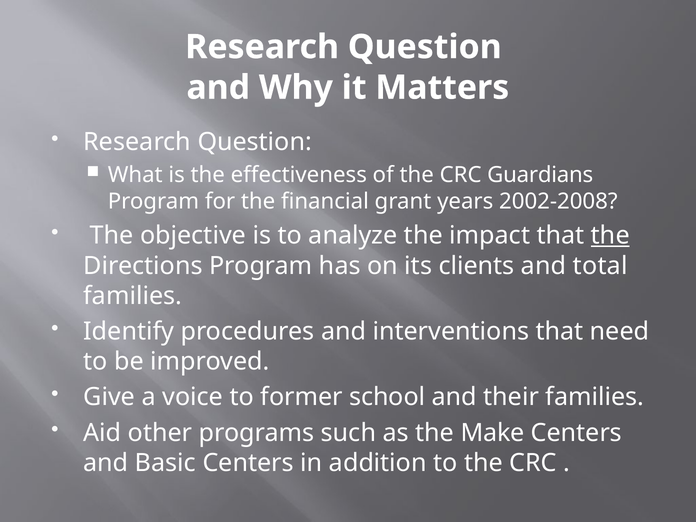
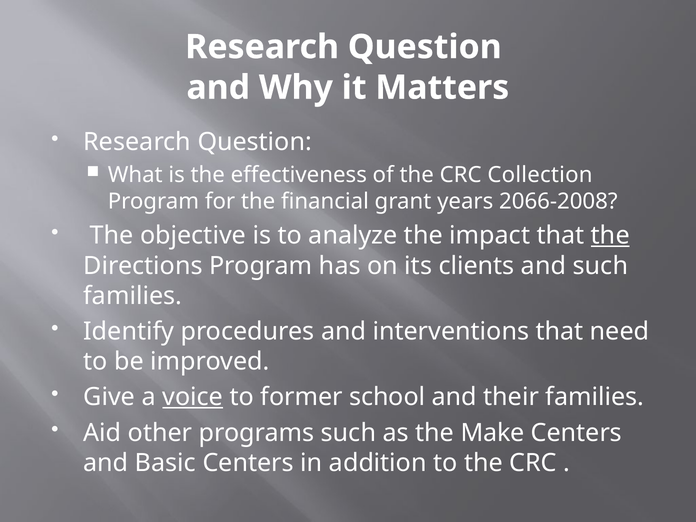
Guardians: Guardians -> Collection
2002-2008: 2002-2008 -> 2066-2008
and total: total -> such
voice underline: none -> present
